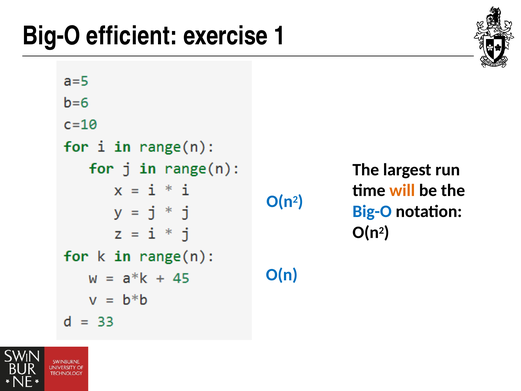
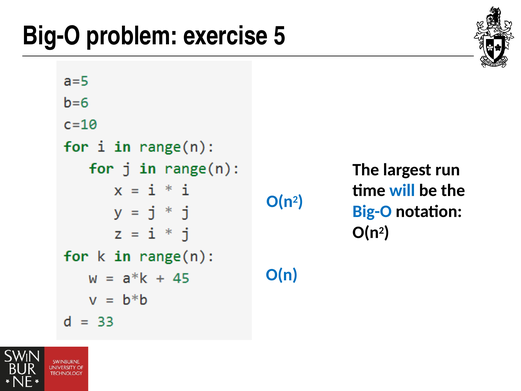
efficient: efficient -> problem
1: 1 -> 5
will colour: orange -> blue
